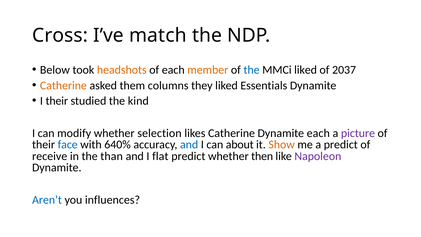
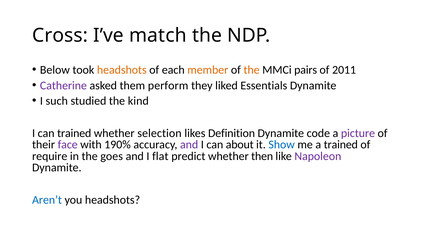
the at (252, 70) colour: blue -> orange
MMCi liked: liked -> pairs
2037: 2037 -> 2011
Catherine at (63, 85) colour: orange -> purple
columns: columns -> perform
I their: their -> such
can modify: modify -> trained
likes Catherine: Catherine -> Definition
Dynamite each: each -> code
face colour: blue -> purple
640%: 640% -> 190%
and at (189, 145) colour: blue -> purple
Show colour: orange -> blue
a predict: predict -> trained
receive: receive -> require
than: than -> goes
you influences: influences -> headshots
